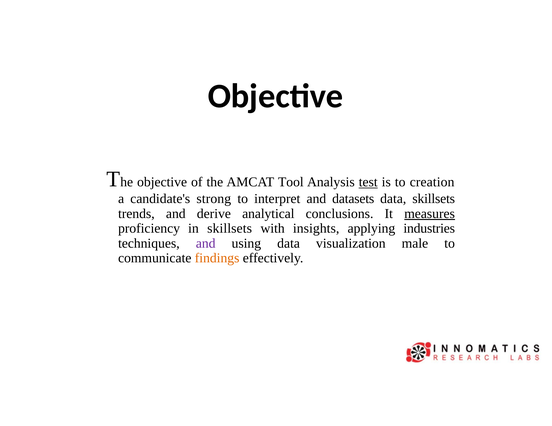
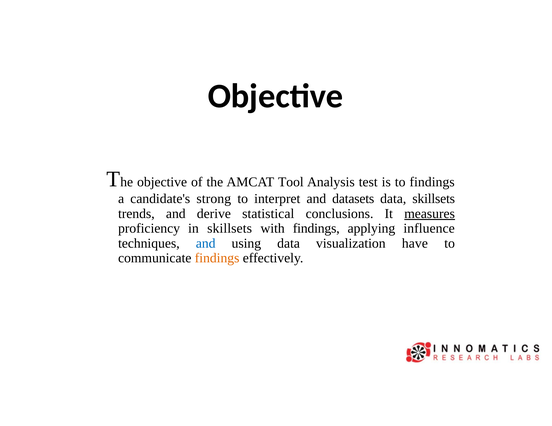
test underline: present -> none
to creation: creation -> findings
analytical: analytical -> statistical
with insights: insights -> findings
industries: industries -> influence
and at (206, 244) colour: purple -> blue
male: male -> have
